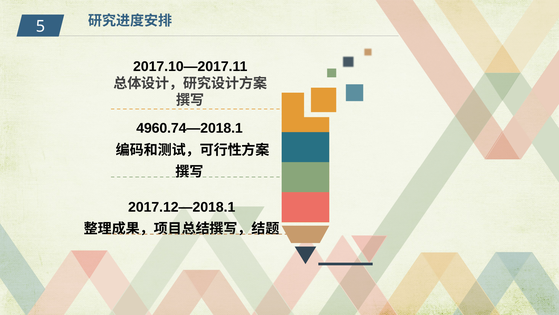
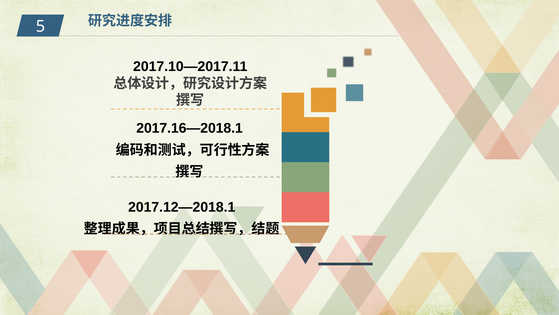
4960.74—2018.1: 4960.74—2018.1 -> 2017.16—2018.1
